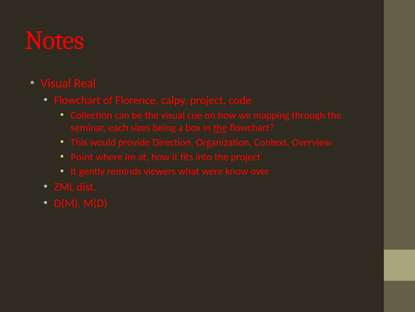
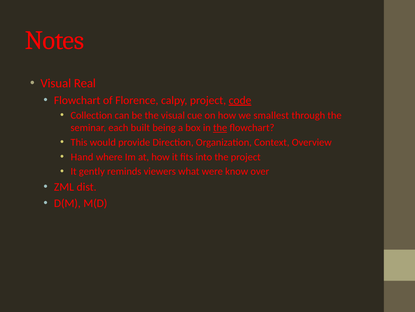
code underline: none -> present
mapping: mapping -> smallest
sizes: sizes -> built
Point: Point -> Hand
